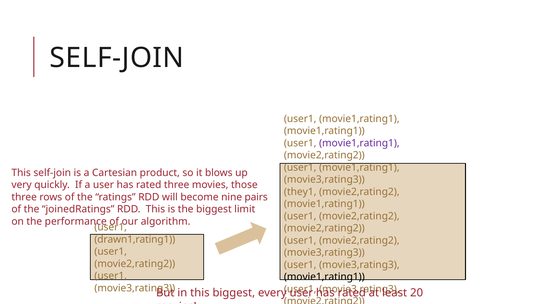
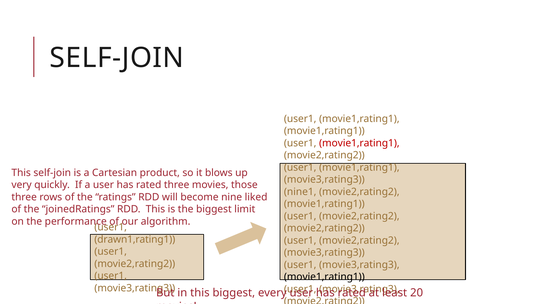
movie1,rating1 at (359, 143) colour: purple -> red
they1: they1 -> nine1
pairs: pairs -> liked
